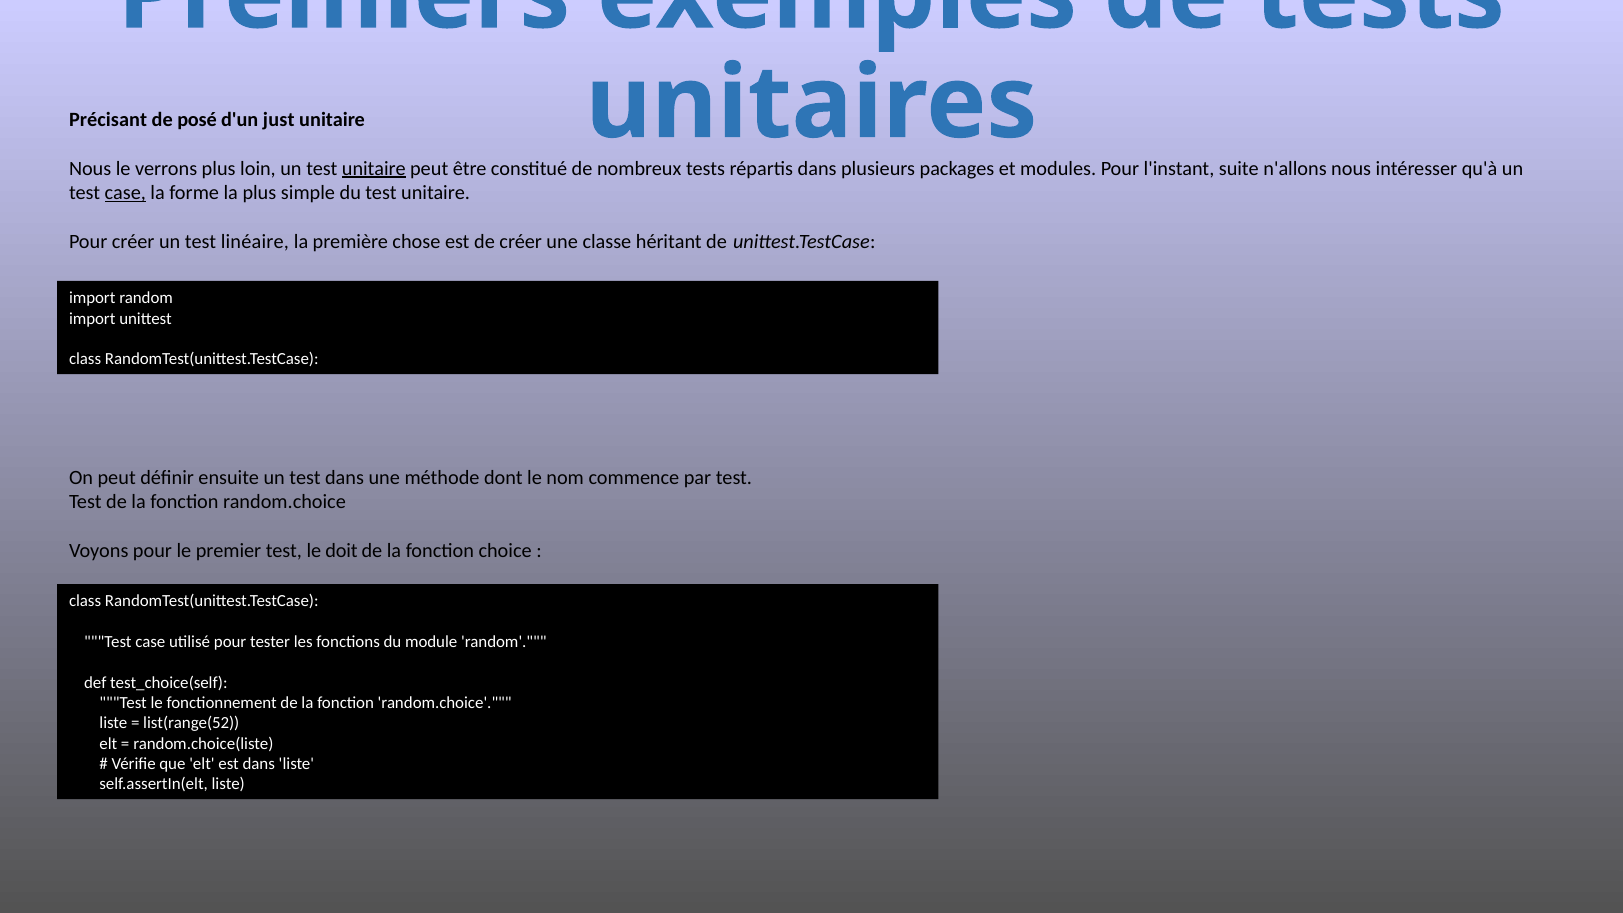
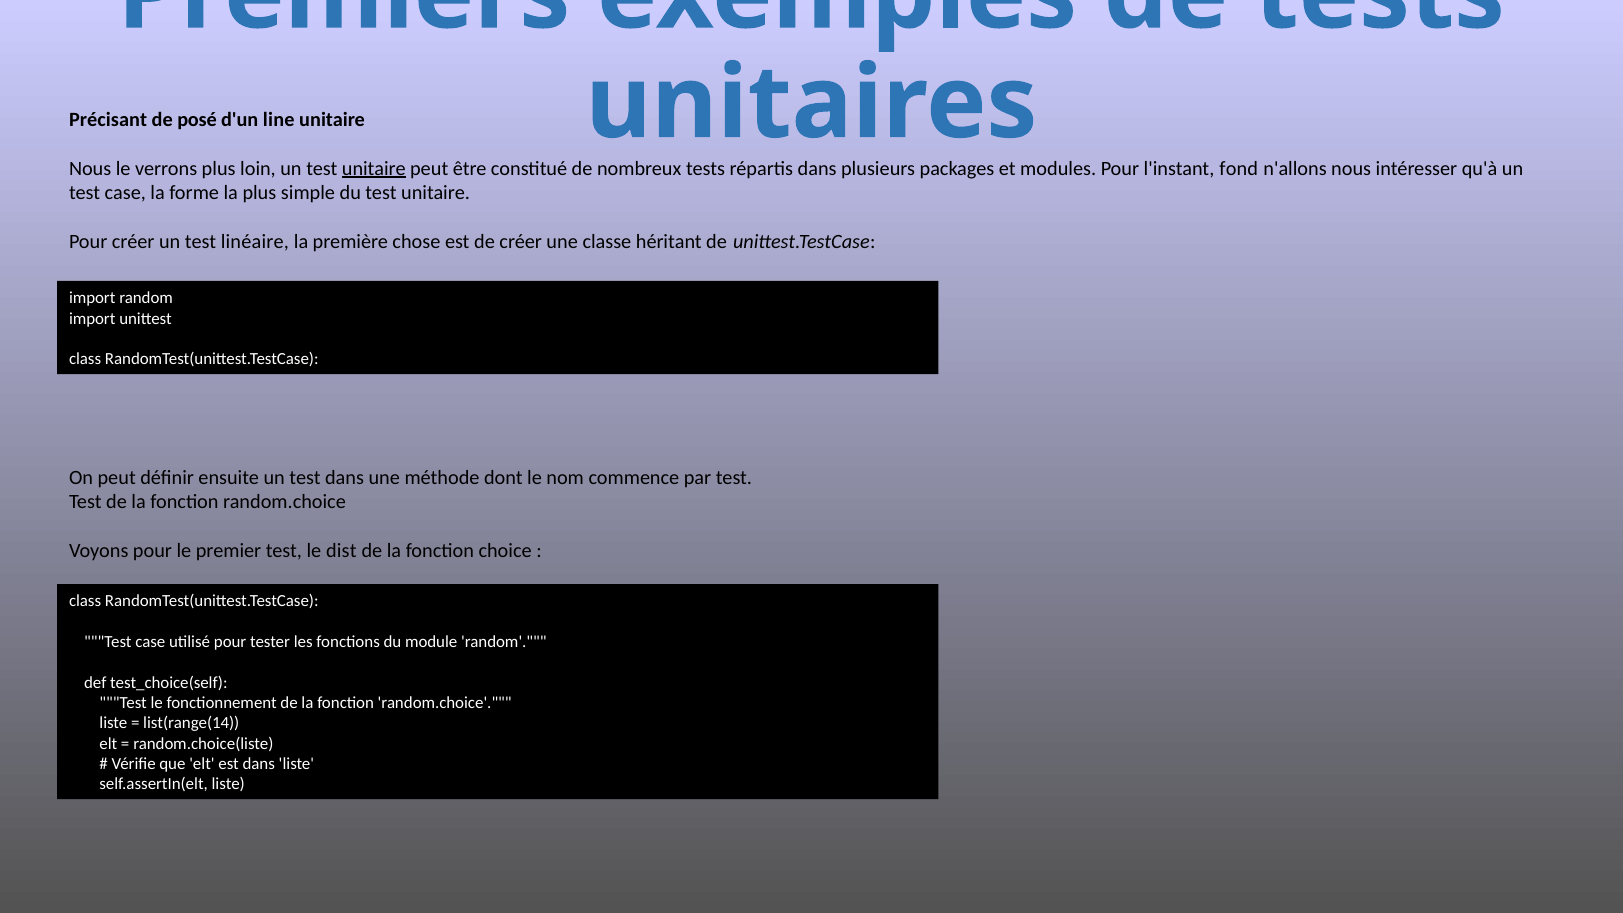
just: just -> line
suite: suite -> fond
case at (125, 193) underline: present -> none
doit: doit -> dist
list(range(52: list(range(52 -> list(range(14
